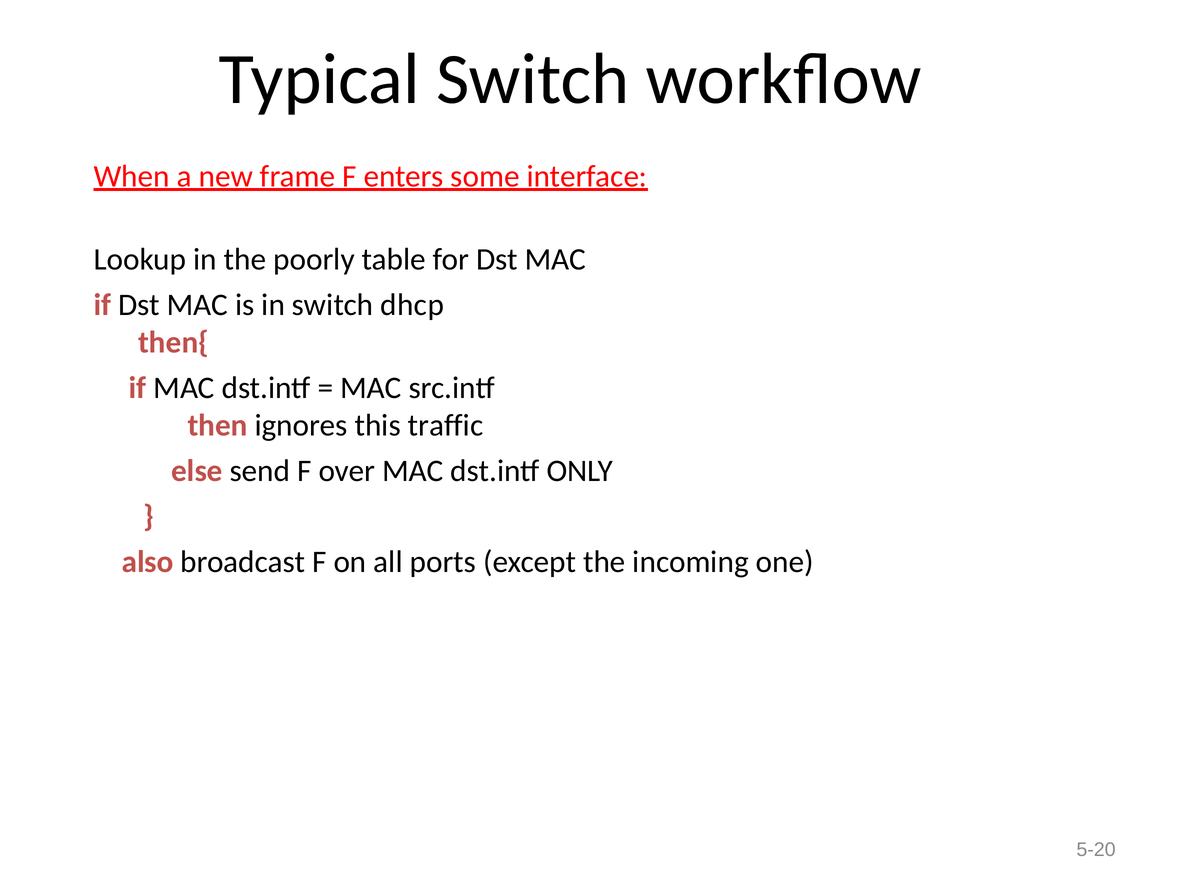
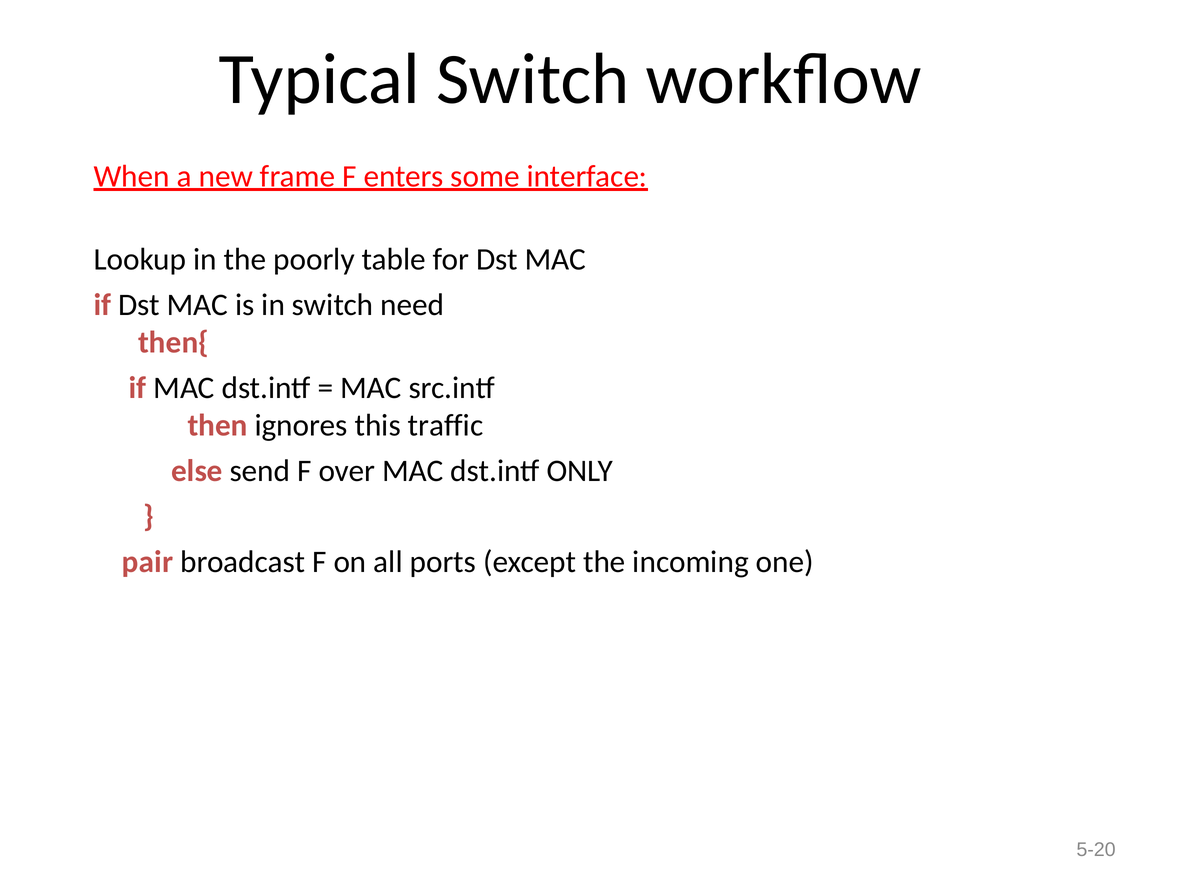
dhcp: dhcp -> need
also: also -> pair
